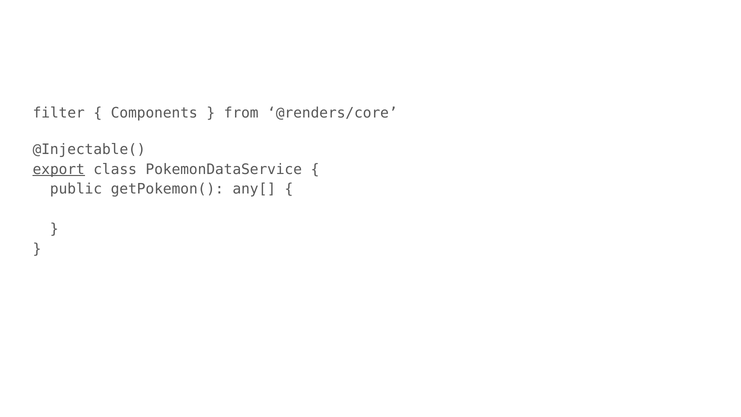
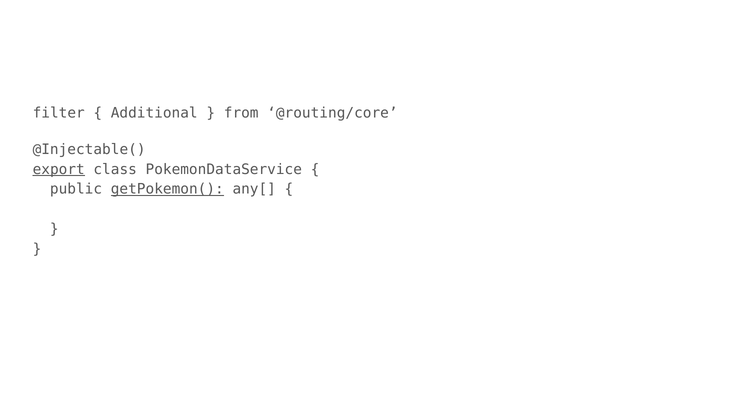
Components: Components -> Additional
@renders/core: @renders/core -> @routing/core
getPokemon( underline: none -> present
